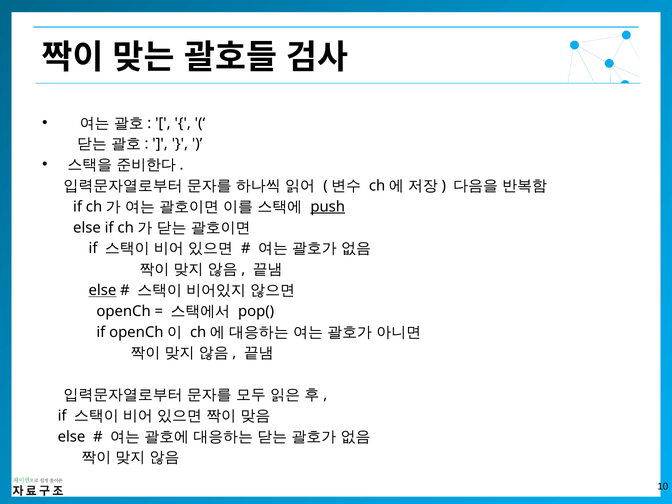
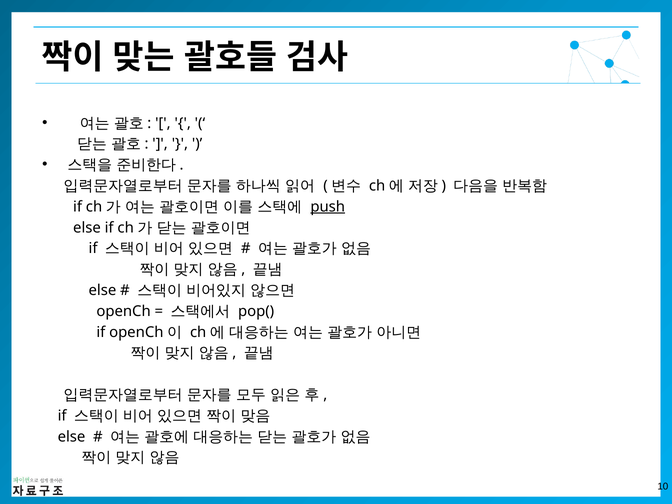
else at (102, 290) underline: present -> none
